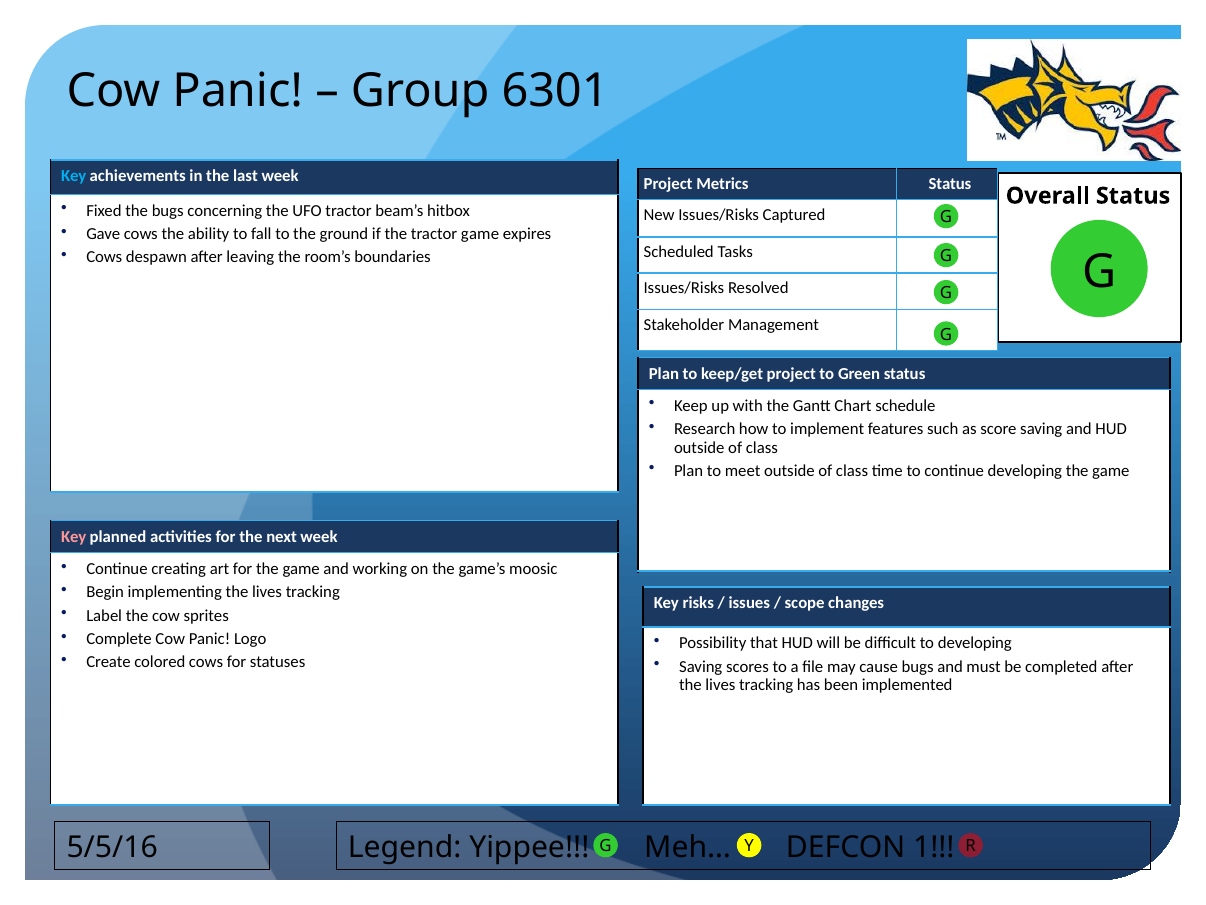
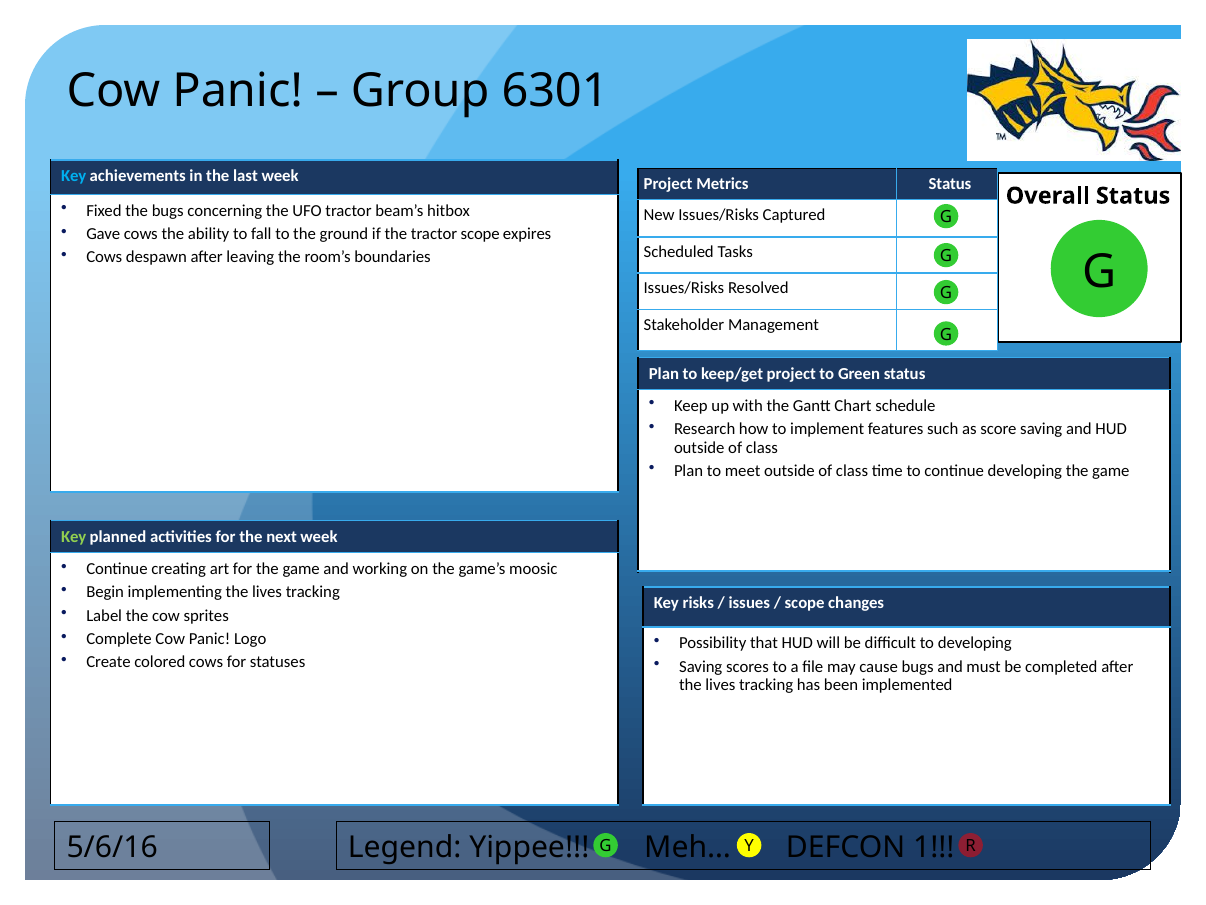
tractor game: game -> scope
Key at (74, 536) colour: pink -> light green
5/5/16: 5/5/16 -> 5/6/16
